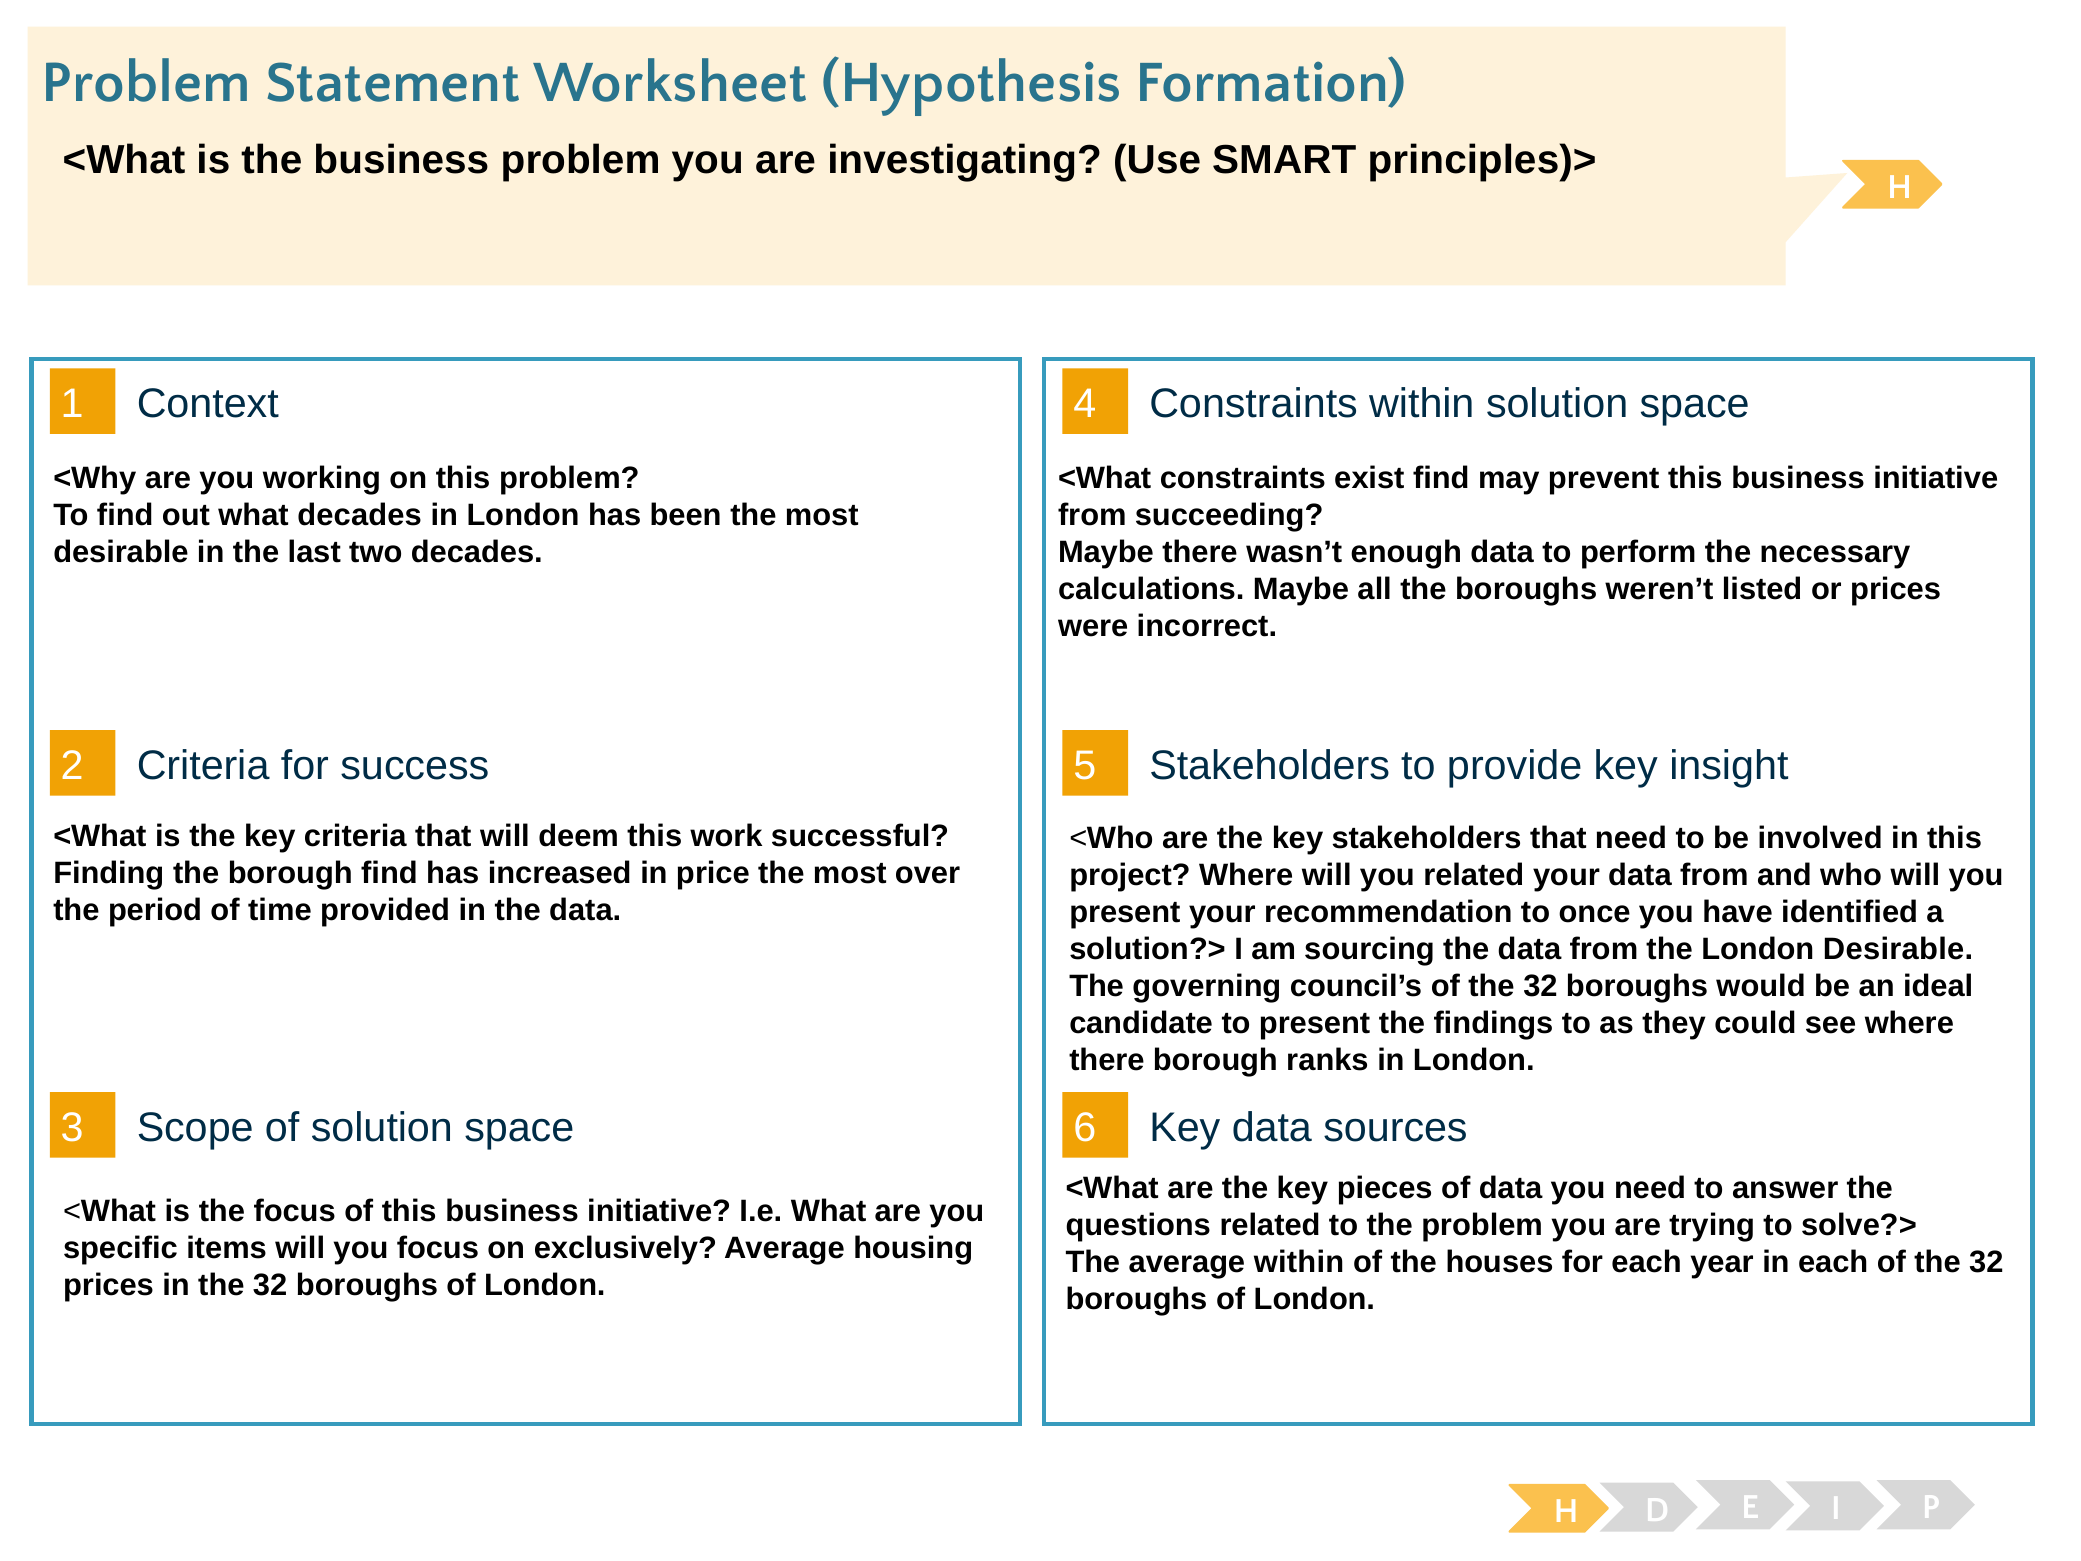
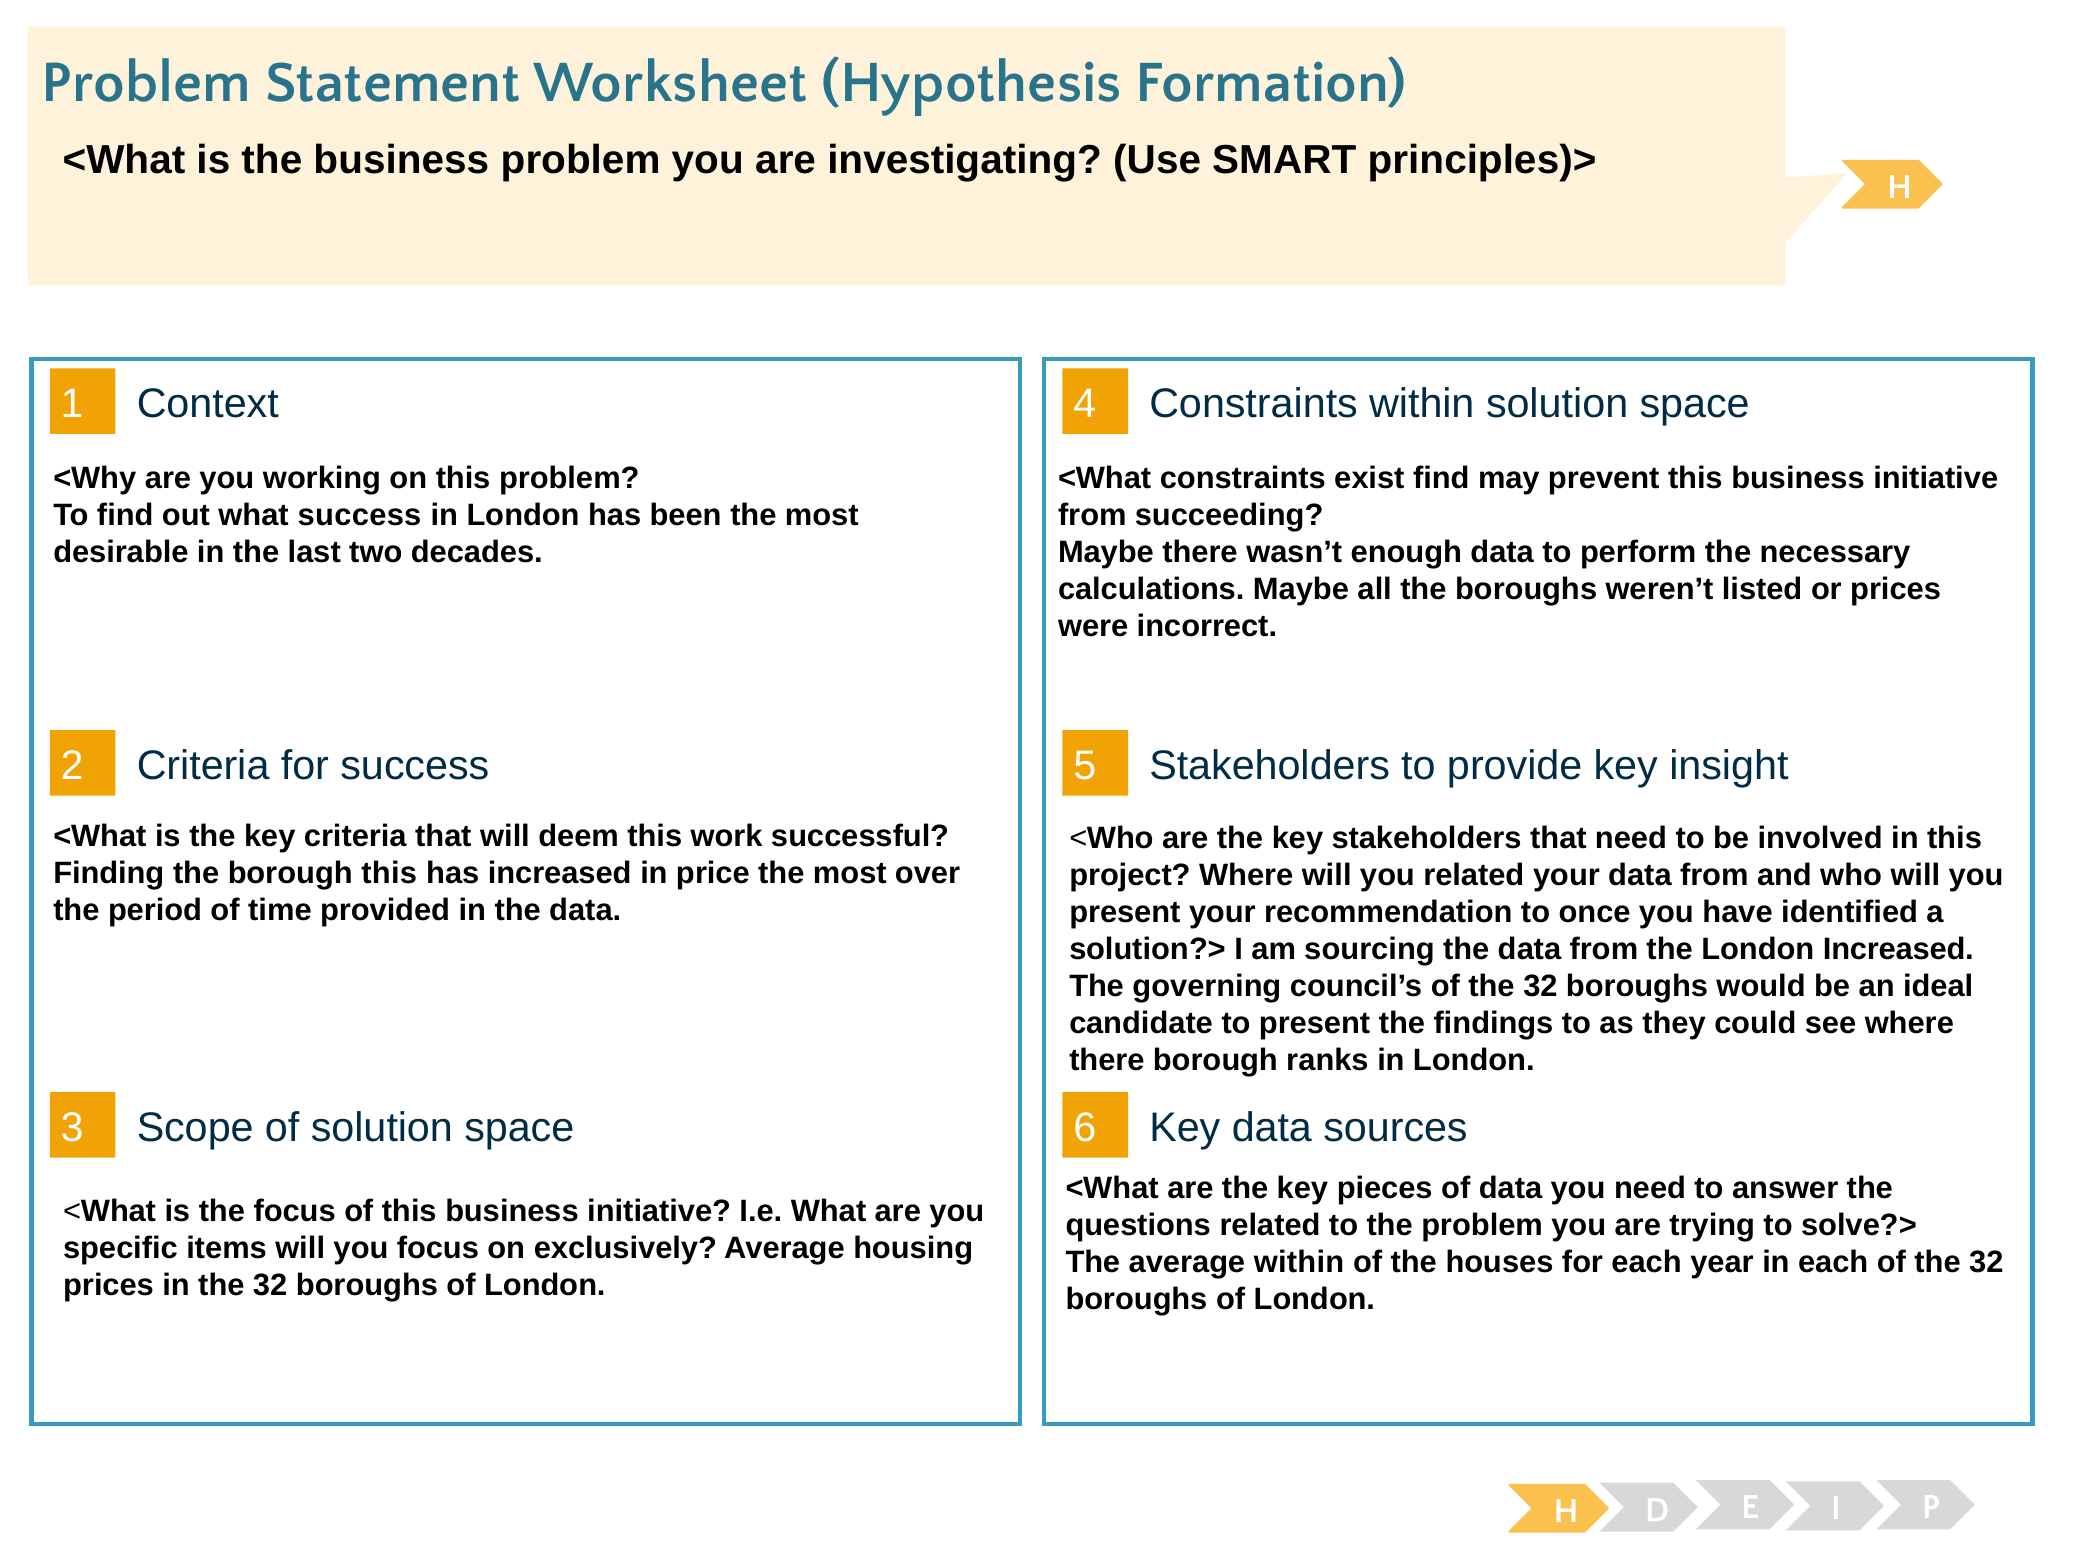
what decades: decades -> success
borough find: find -> this
London Desirable: Desirable -> Increased
